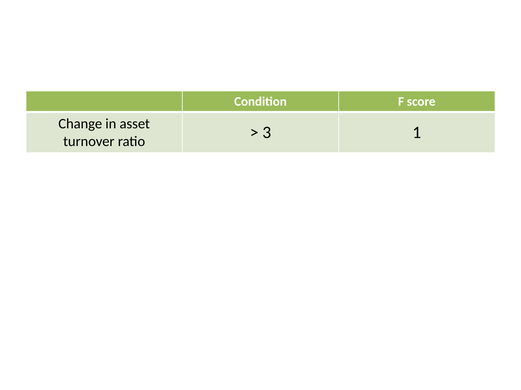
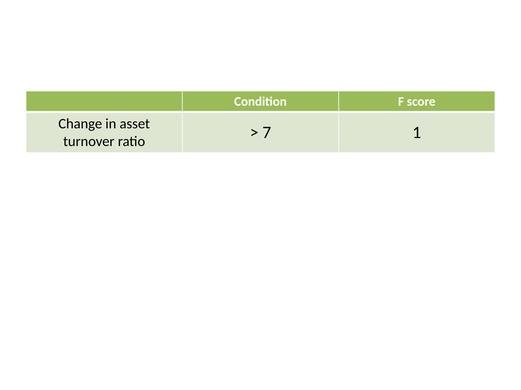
3: 3 -> 7
